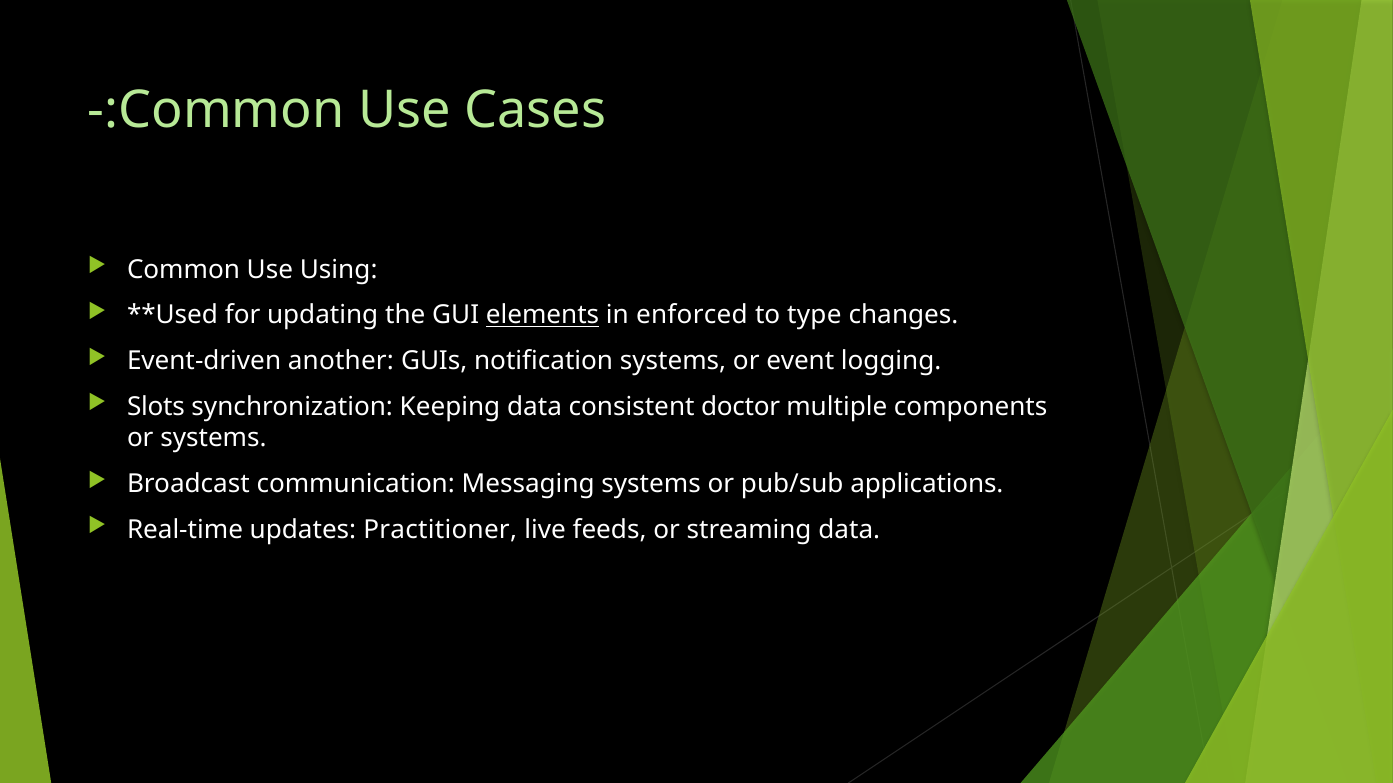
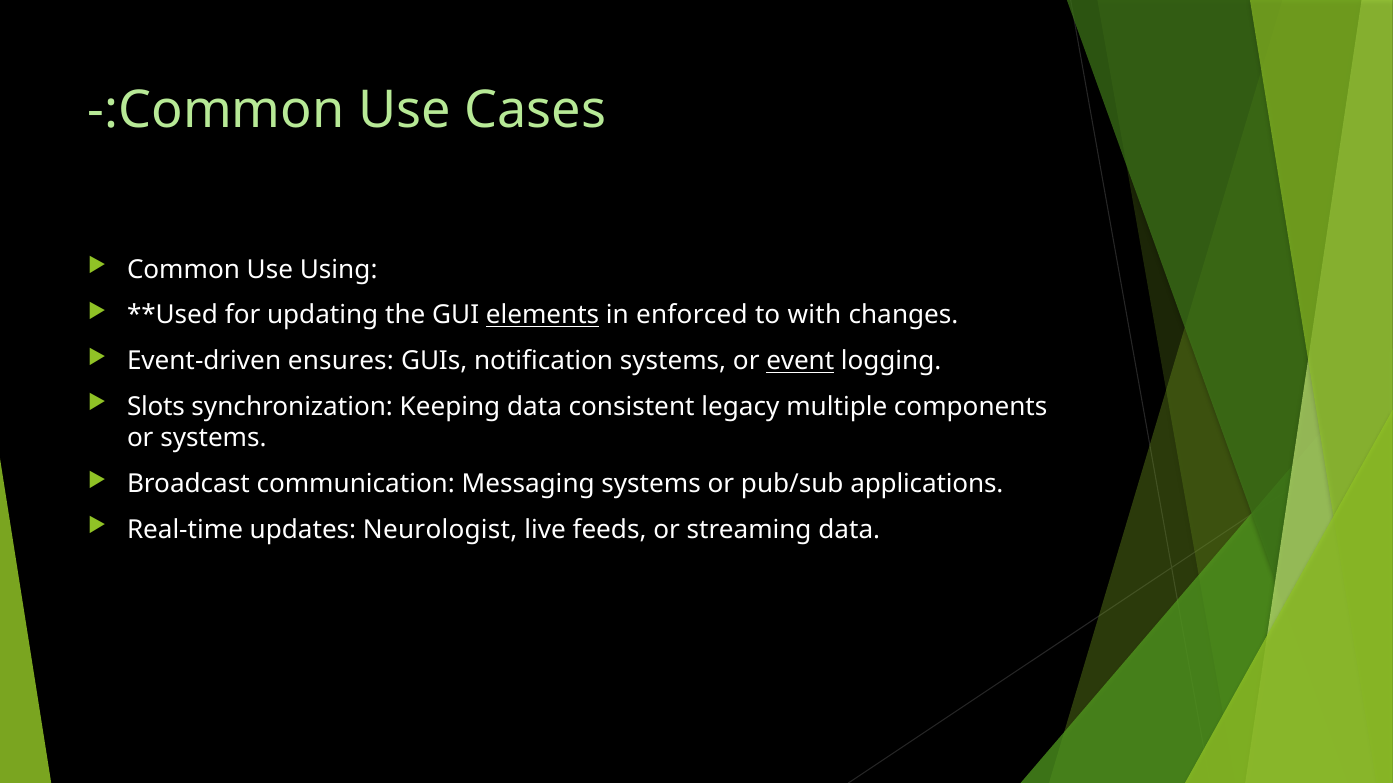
type: type -> with
another: another -> ensures
event underline: none -> present
doctor: doctor -> legacy
Practitioner: Practitioner -> Neurologist
